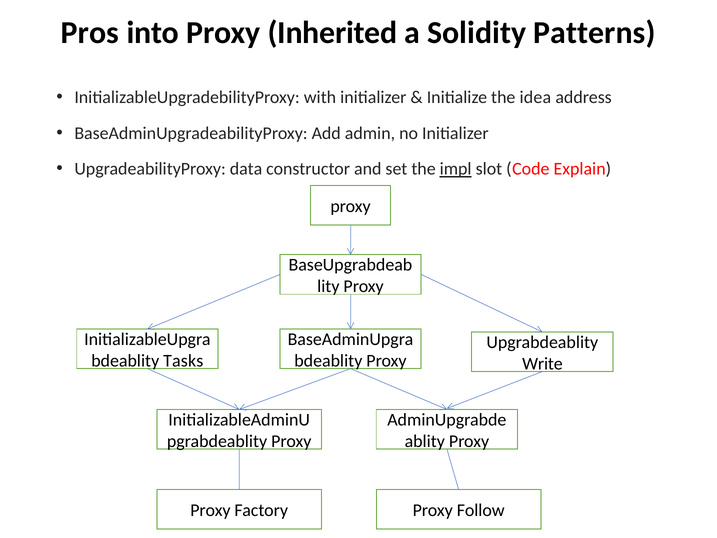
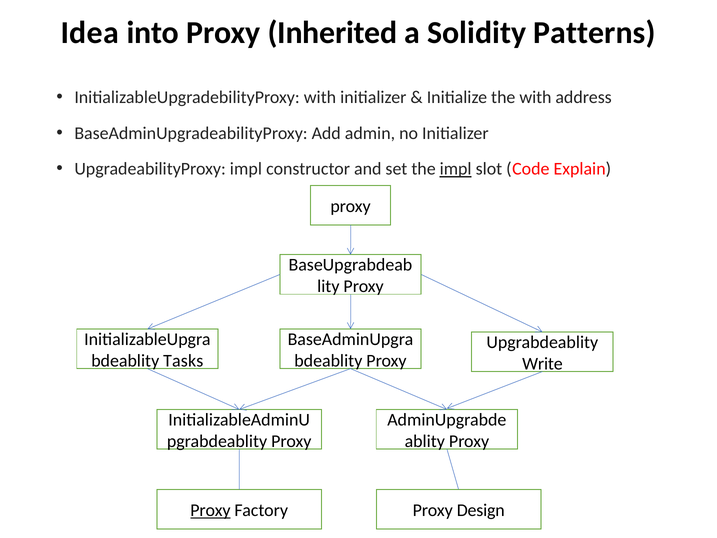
Pros: Pros -> Idea
the idea: idea -> with
UpgradeabilityProxy data: data -> impl
Proxy at (210, 510) underline: none -> present
Follow: Follow -> Design
